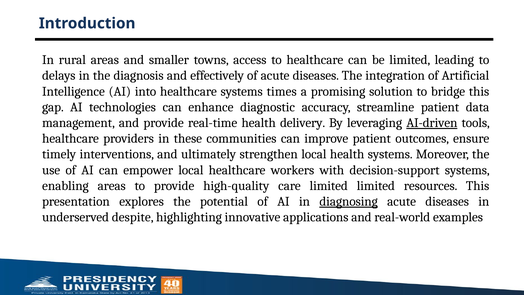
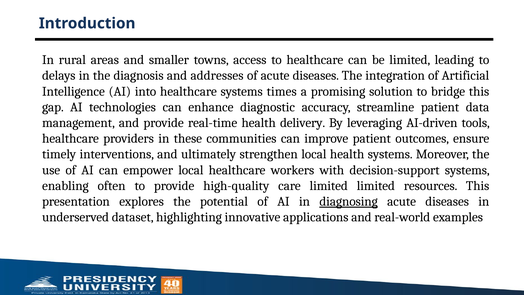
effectively: effectively -> addresses
AI-driven underline: present -> none
enabling areas: areas -> often
despite: despite -> dataset
